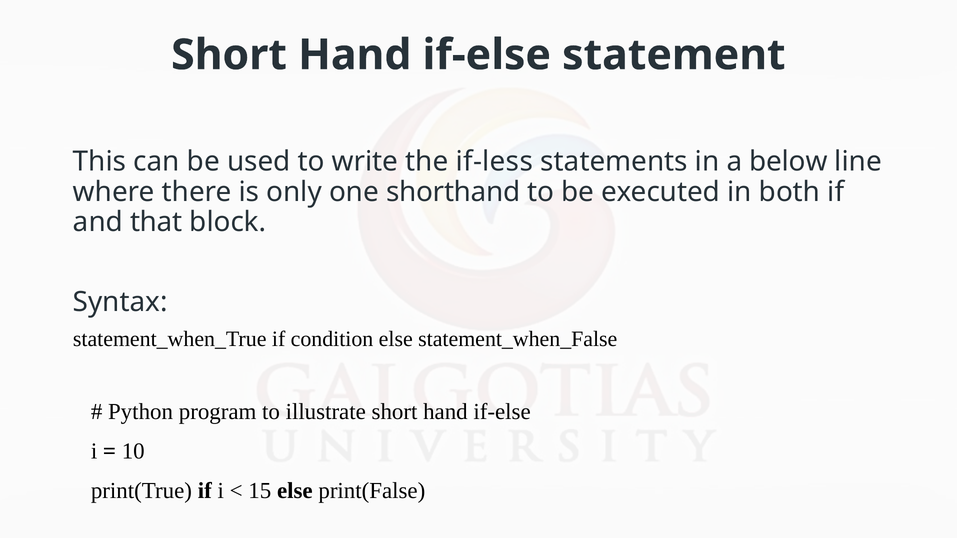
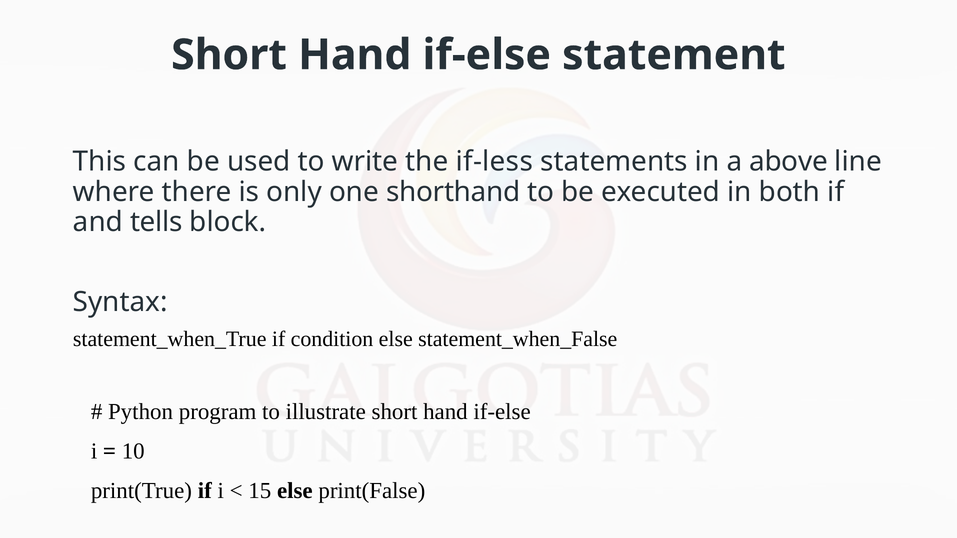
below: below -> above
that: that -> tells
